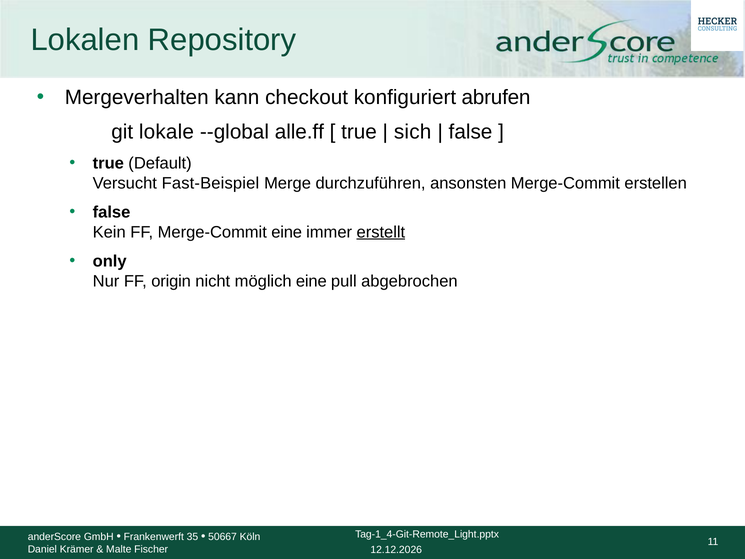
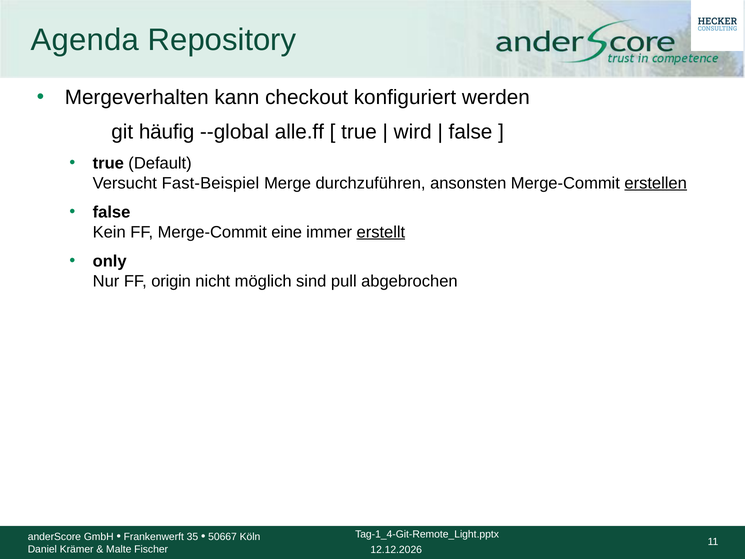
Lokalen: Lokalen -> Agenda
abrufen: abrufen -> werden
lokale: lokale -> häufig
sich: sich -> wird
erstellen underline: none -> present
möglich eine: eine -> sind
